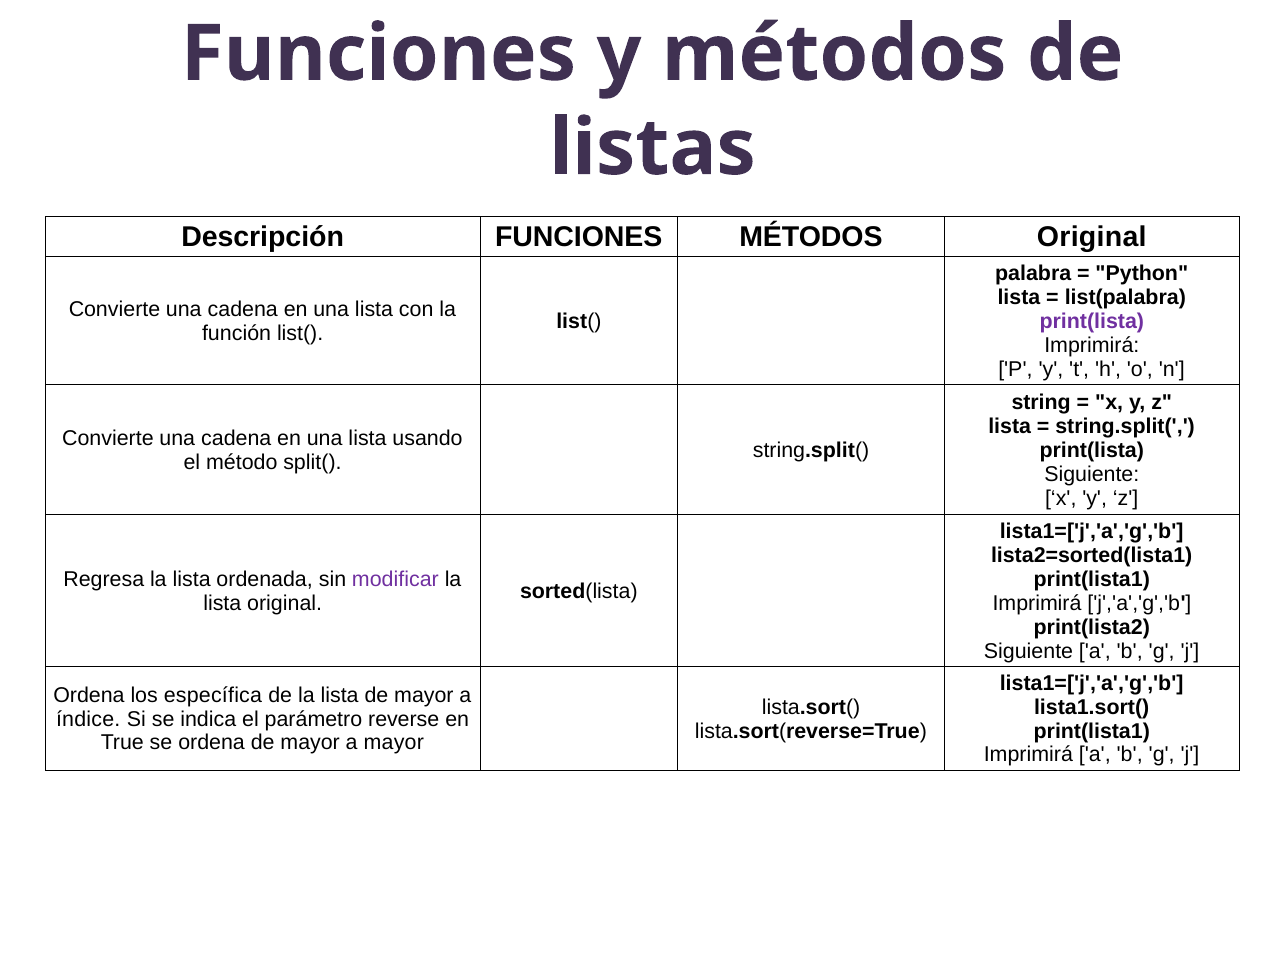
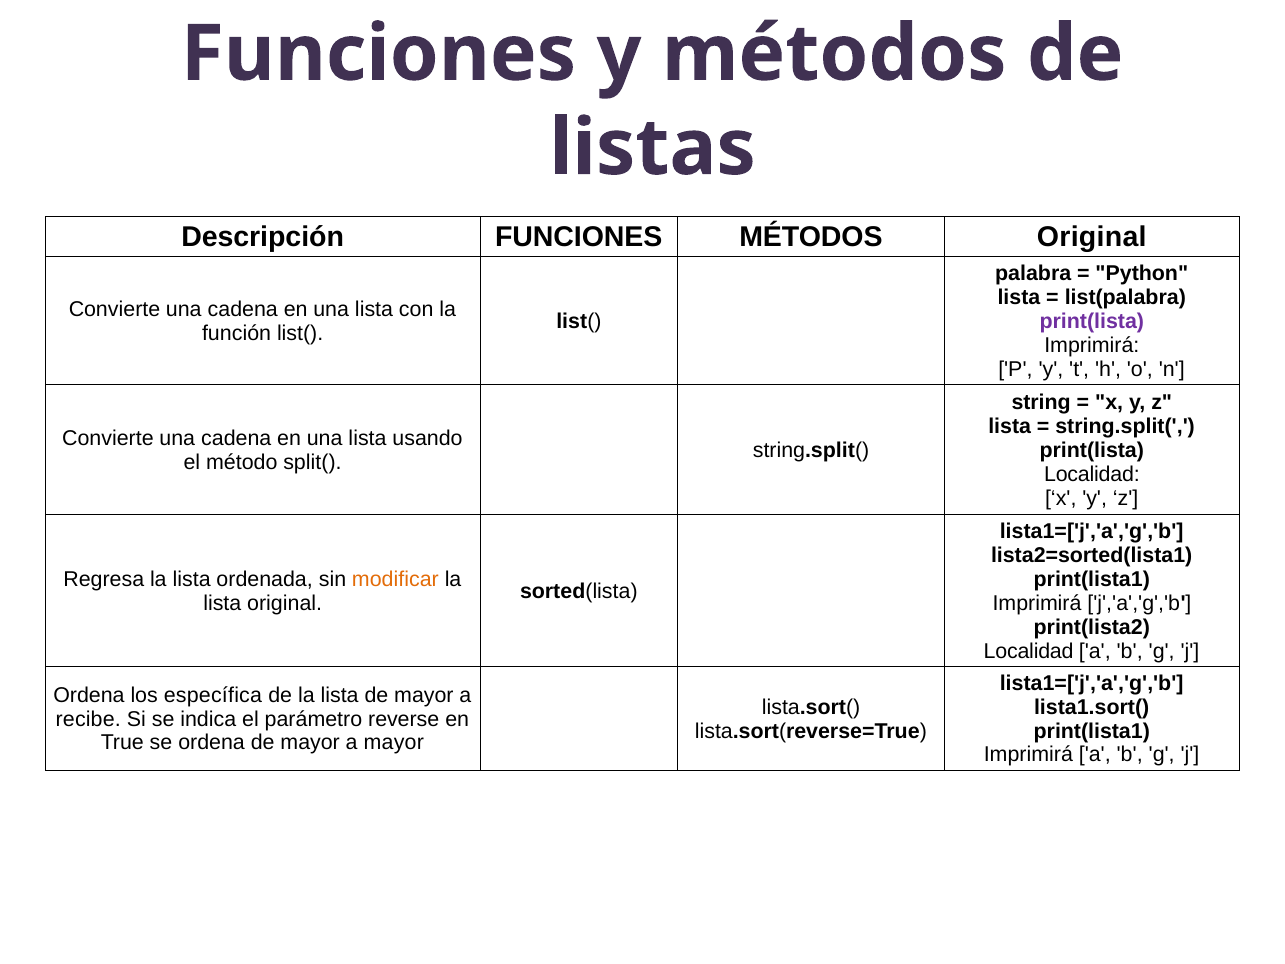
Siguiente at (1092, 474): Siguiente -> Localidad
modificar colour: purple -> orange
Siguiente at (1029, 651): Siguiente -> Localidad
índice: índice -> recibe
